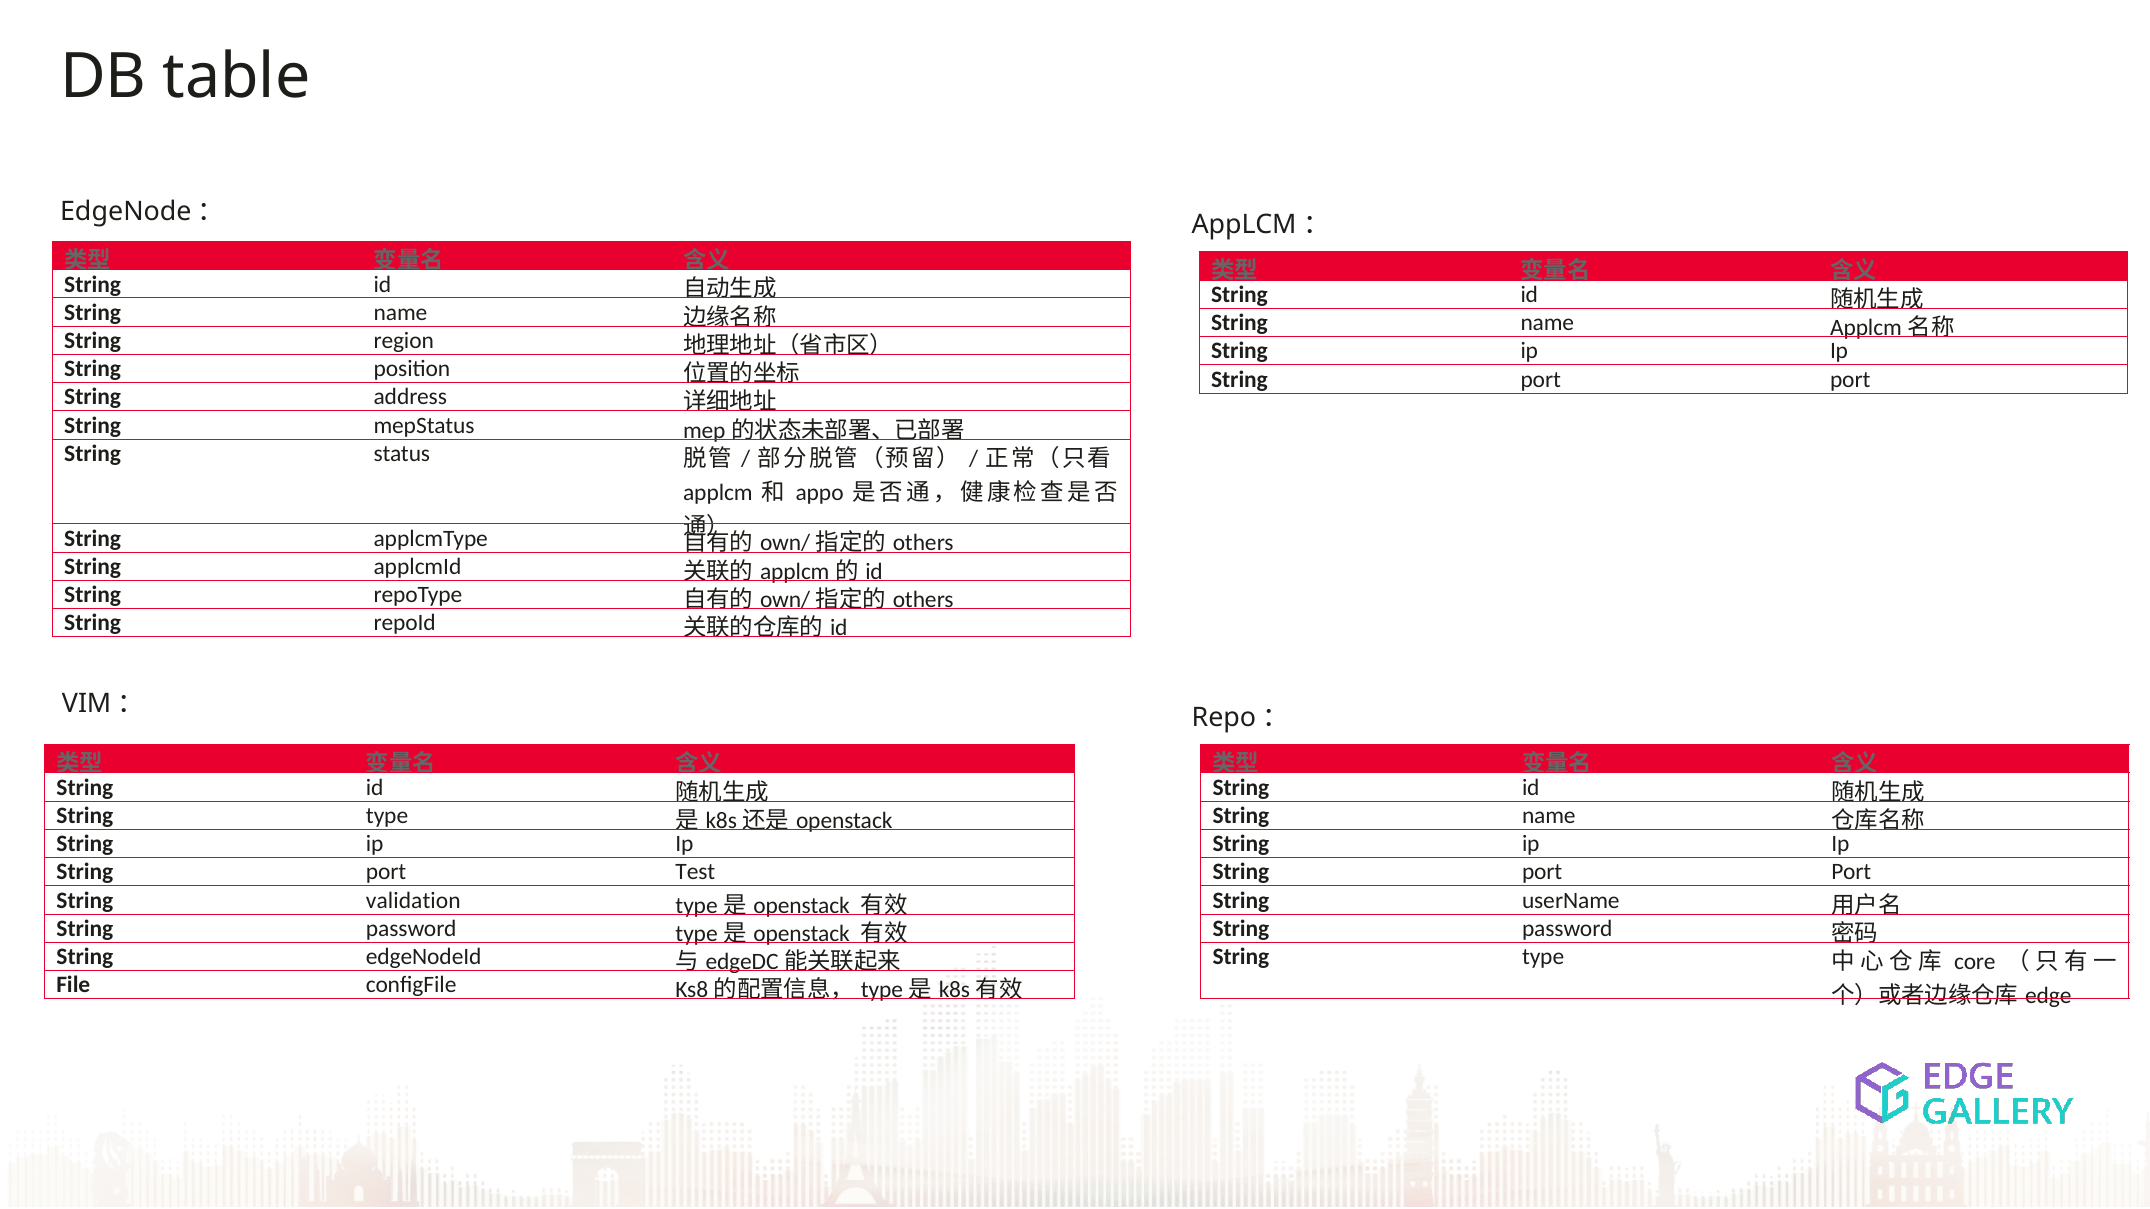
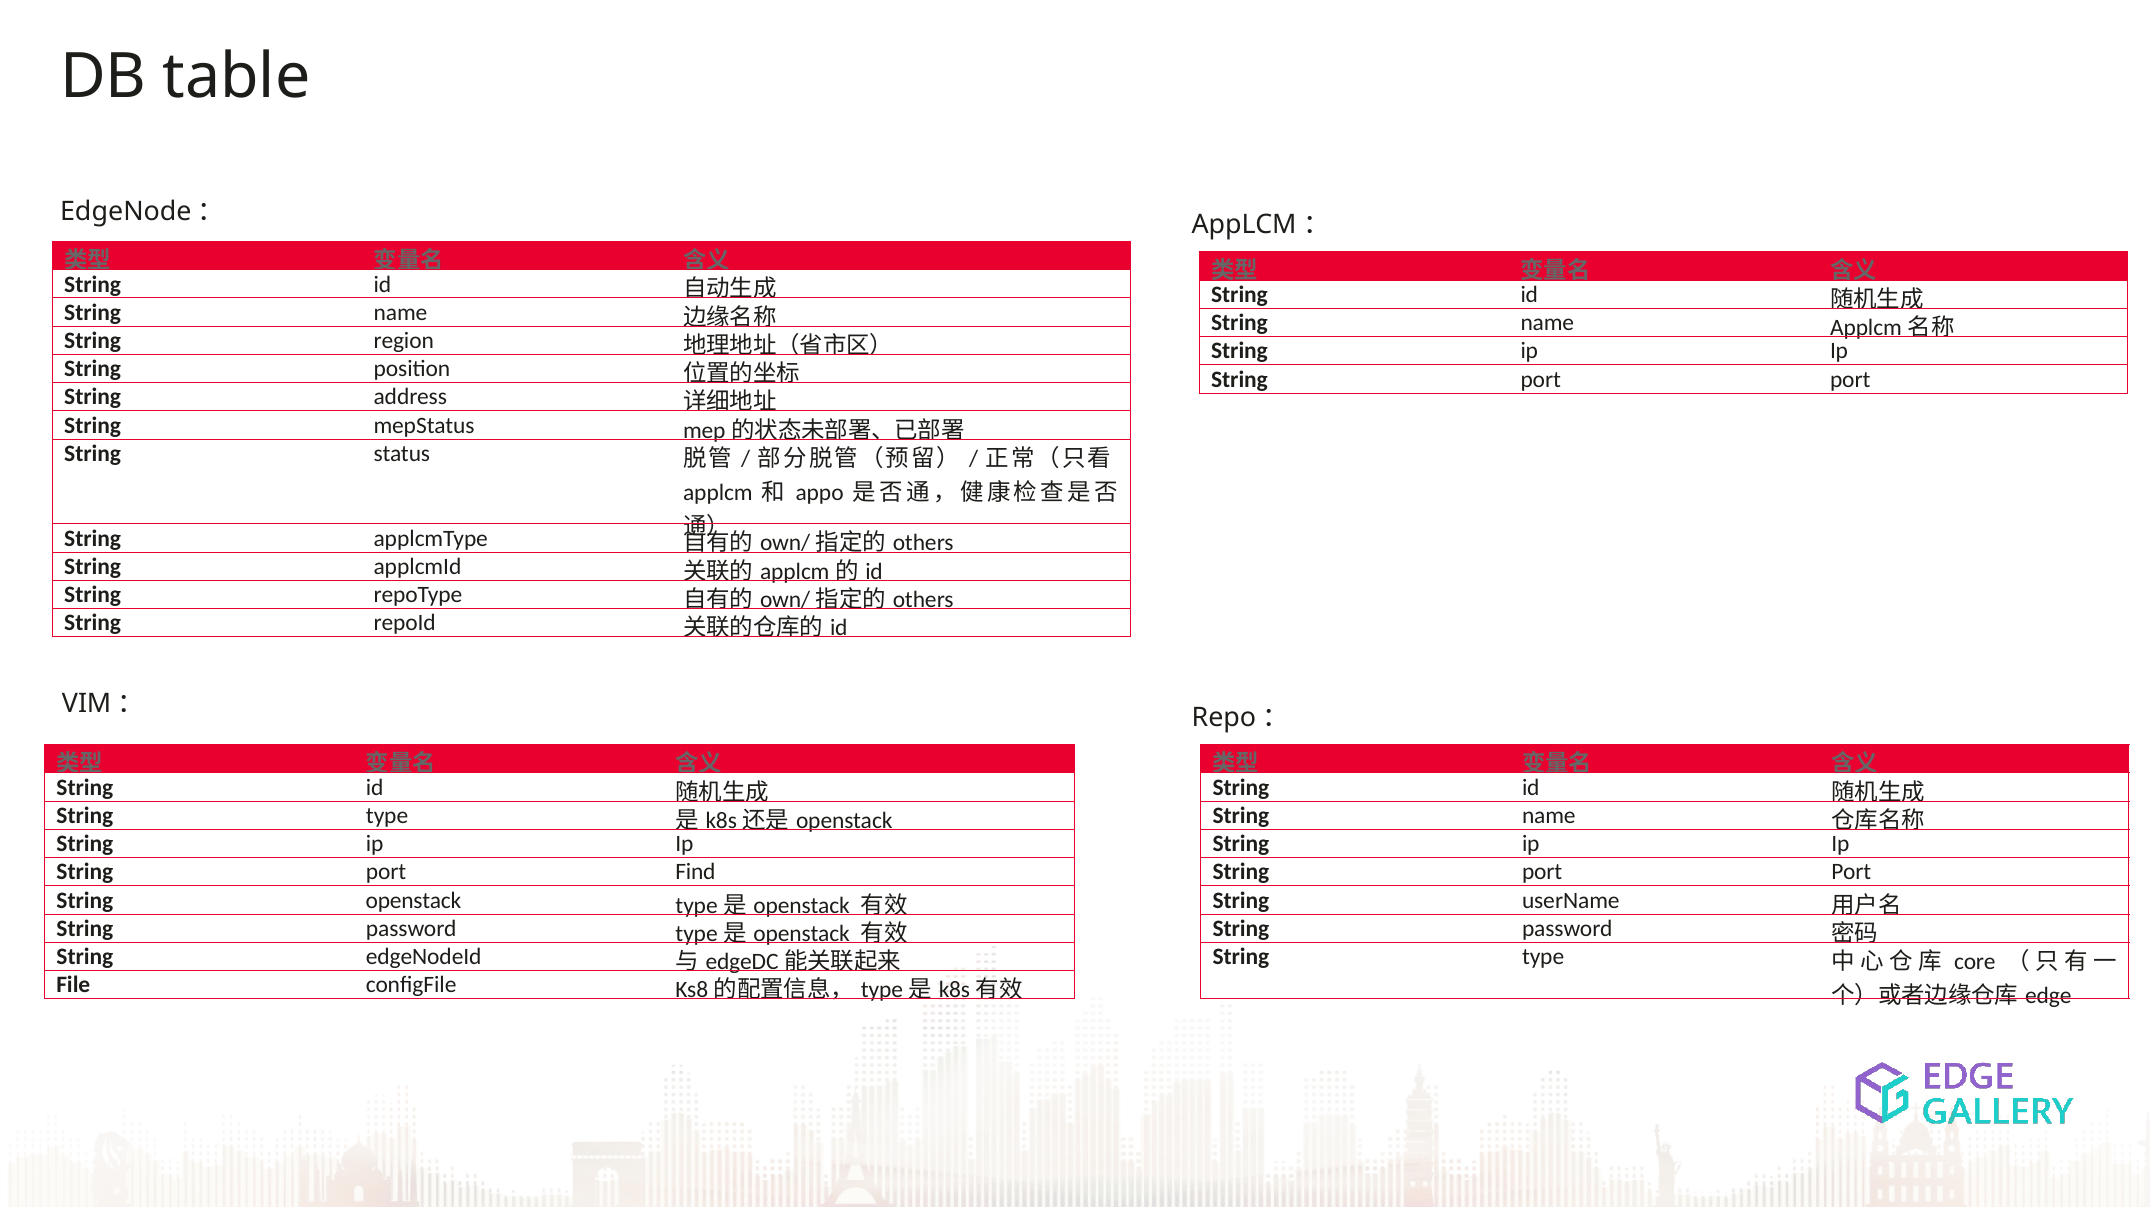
Test: Test -> Find
String validation: validation -> openstack
